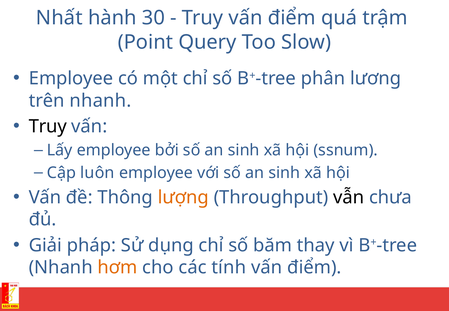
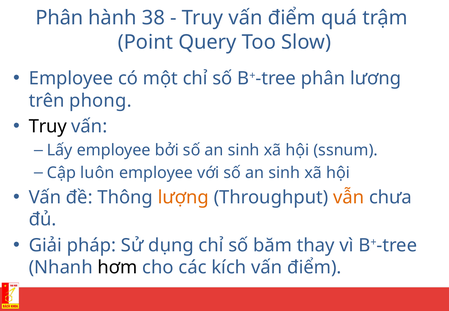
Nhất at (59, 18): Nhất -> Phân
30: 30 -> 38
trên nhanh: nhanh -> phong
vẫn colour: black -> orange
hơm colour: orange -> black
tính: tính -> kích
